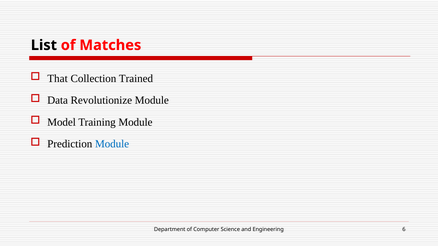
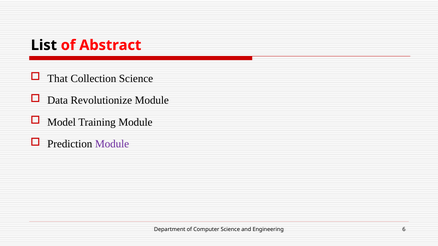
Matches: Matches -> Abstract
Collection Trained: Trained -> Science
Module at (112, 144) colour: blue -> purple
